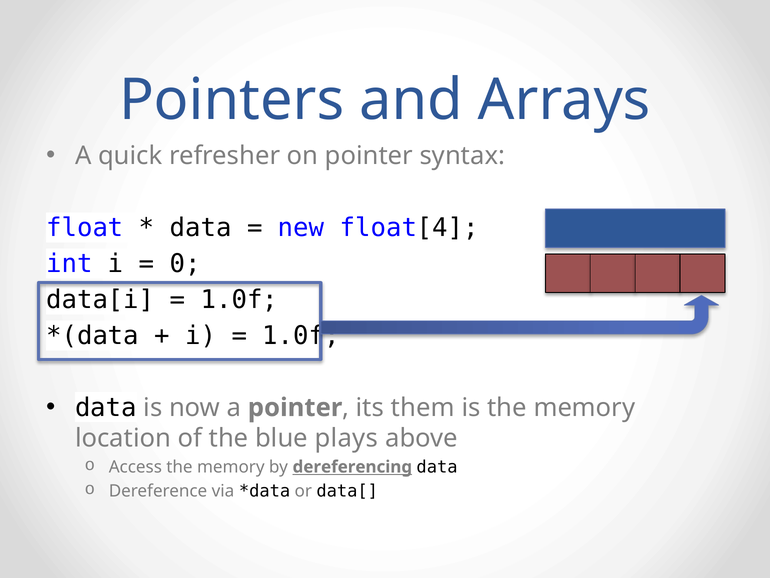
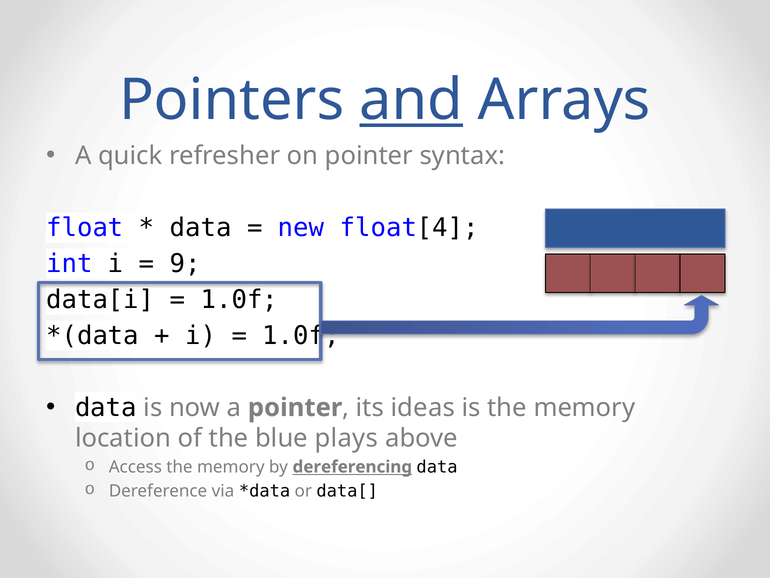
and underline: none -> present
0: 0 -> 9
them: them -> ideas
